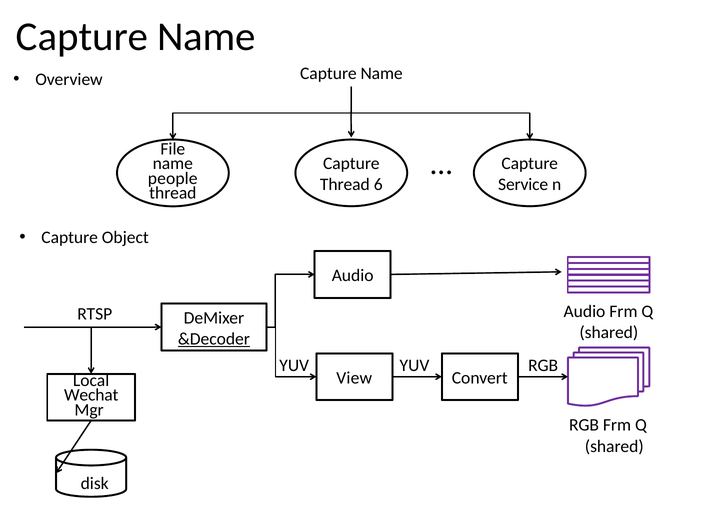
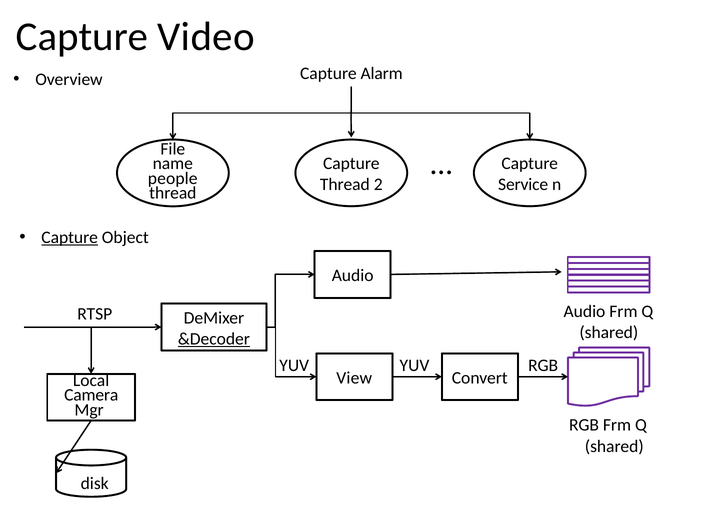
Name at (206, 37): Name -> Video
Name at (382, 74): Name -> Alarm
6: 6 -> 2
Capture at (70, 237) underline: none -> present
Wechat: Wechat -> Camera
